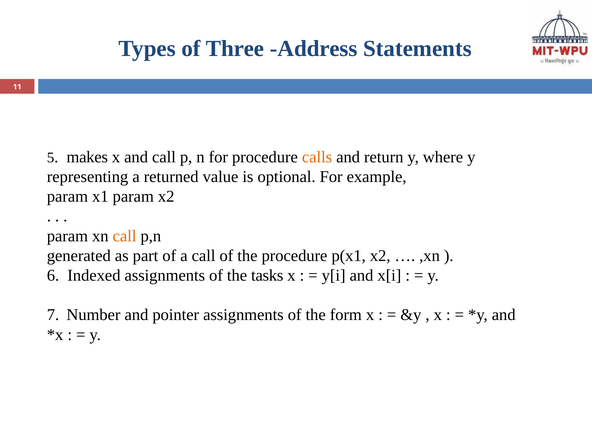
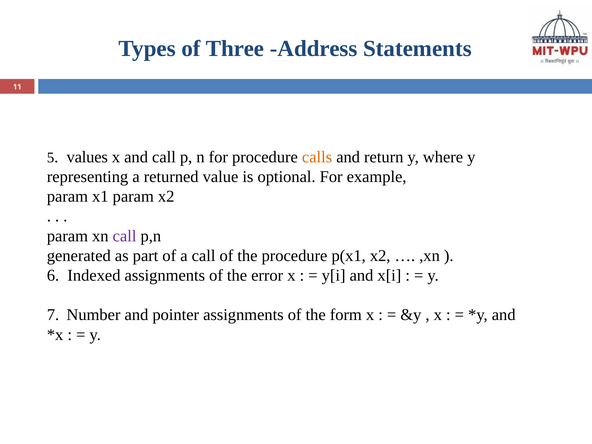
makes: makes -> values
call at (125, 236) colour: orange -> purple
tasks: tasks -> error
